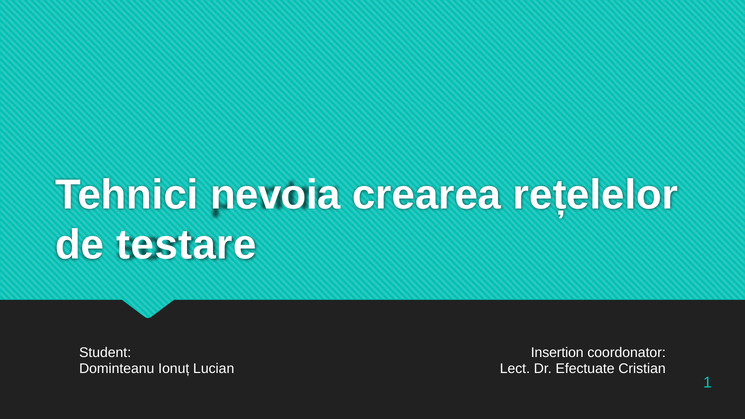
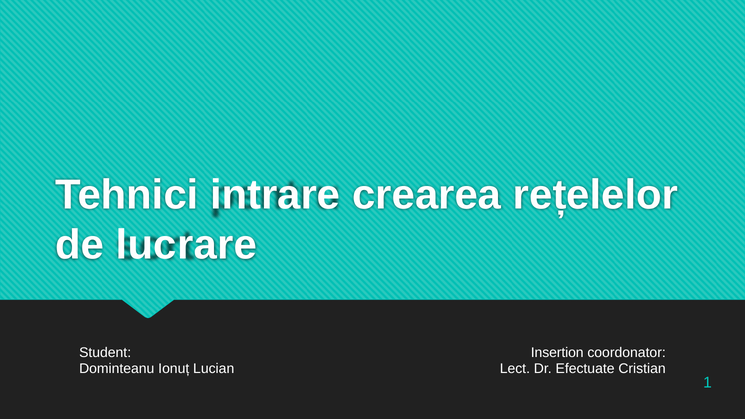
nevoia: nevoia -> intrare
testare: testare -> lucrare
